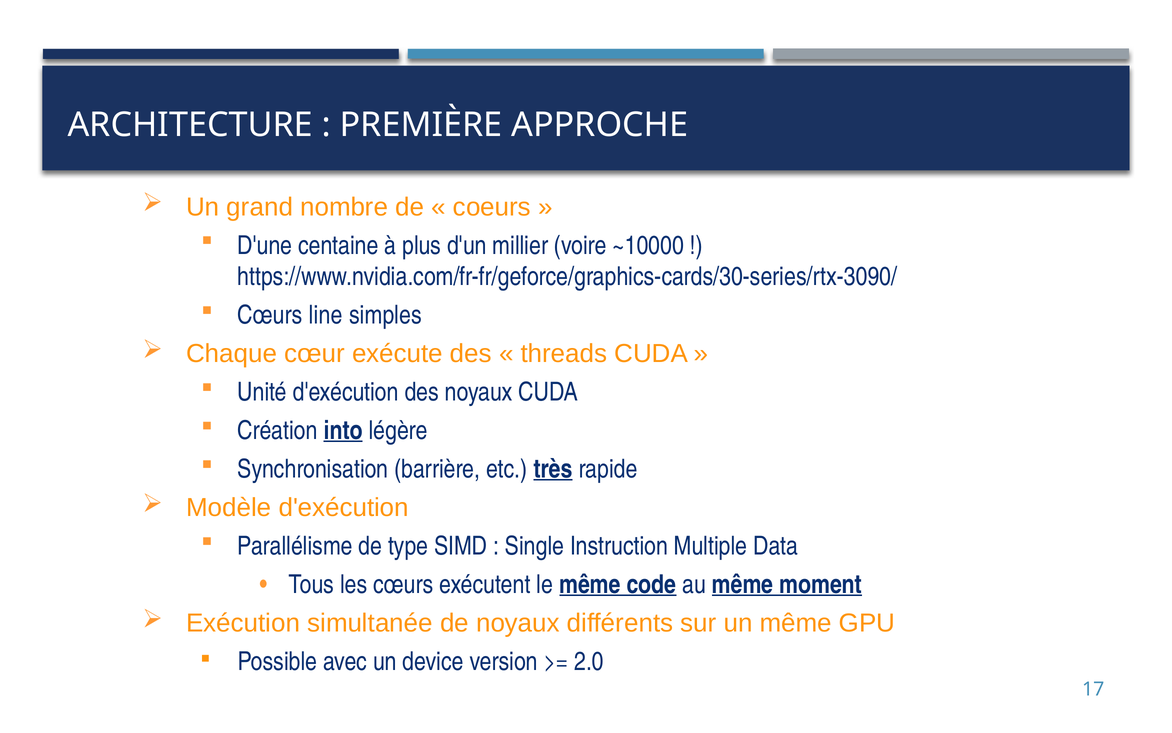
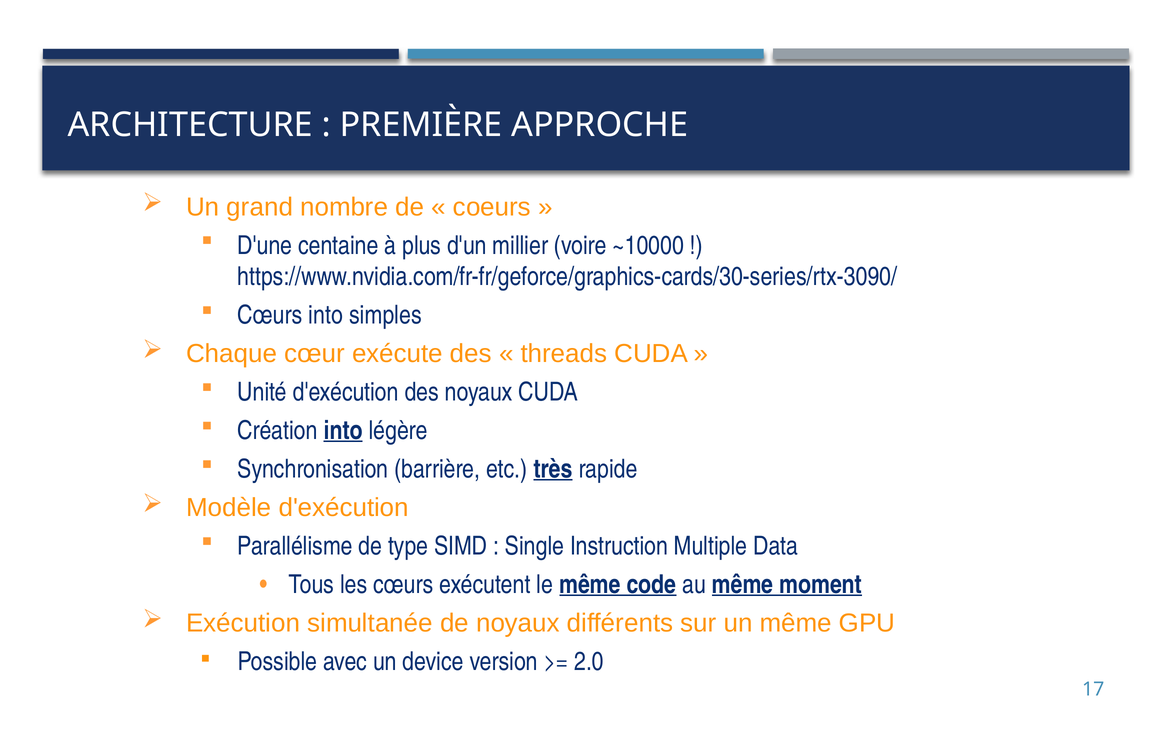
Cœurs line: line -> into
